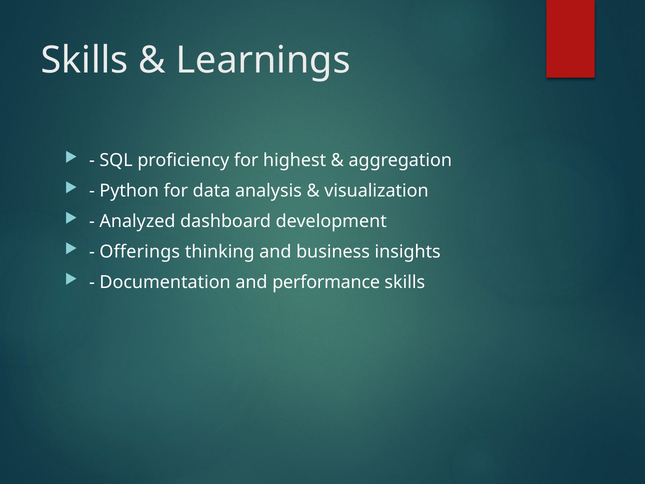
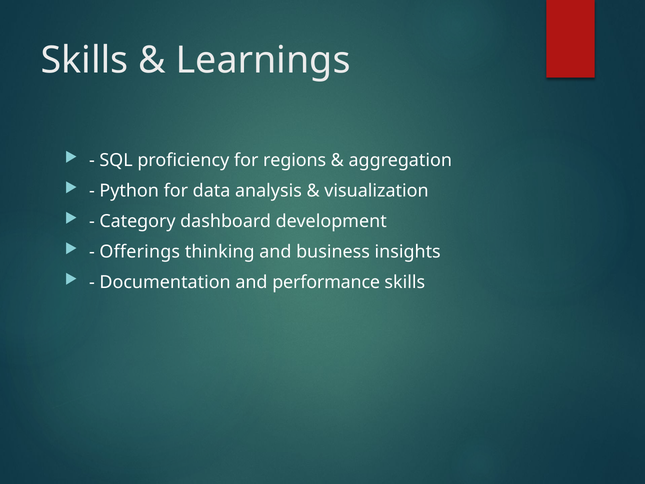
highest: highest -> regions
Analyzed: Analyzed -> Category
